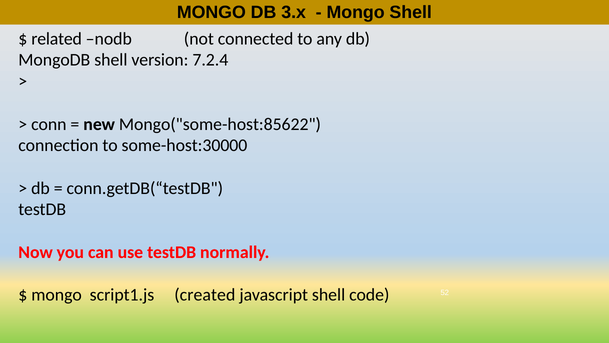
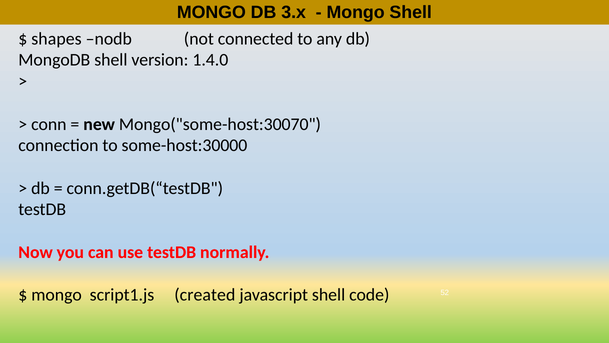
related: related -> shapes
7.2.4: 7.2.4 -> 1.4.0
Mongo("some-host:85622: Mongo("some-host:85622 -> Mongo("some-host:30070
